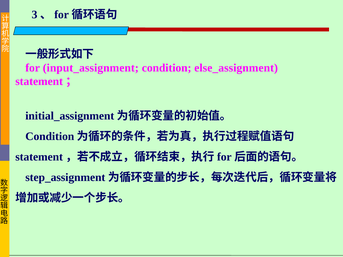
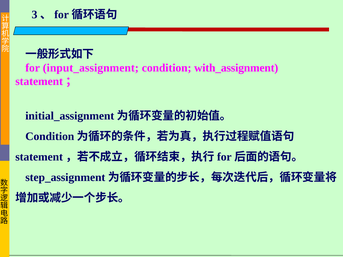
else_assignment: else_assignment -> with_assignment
